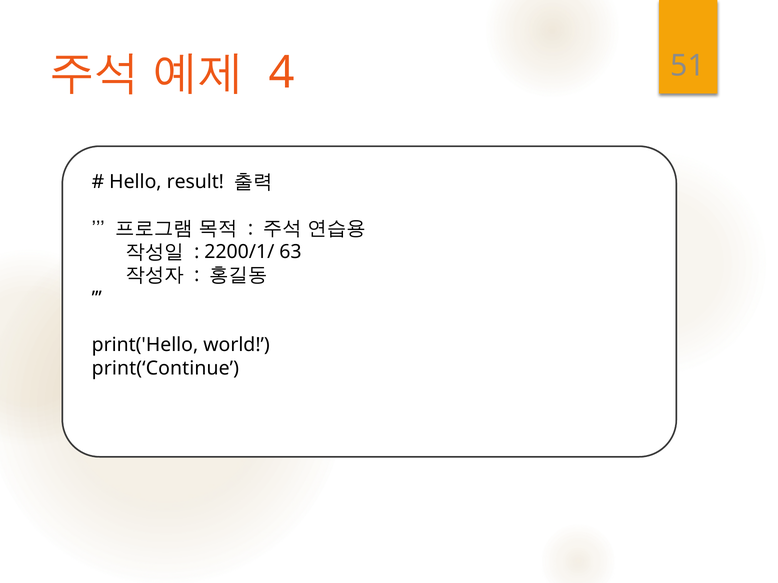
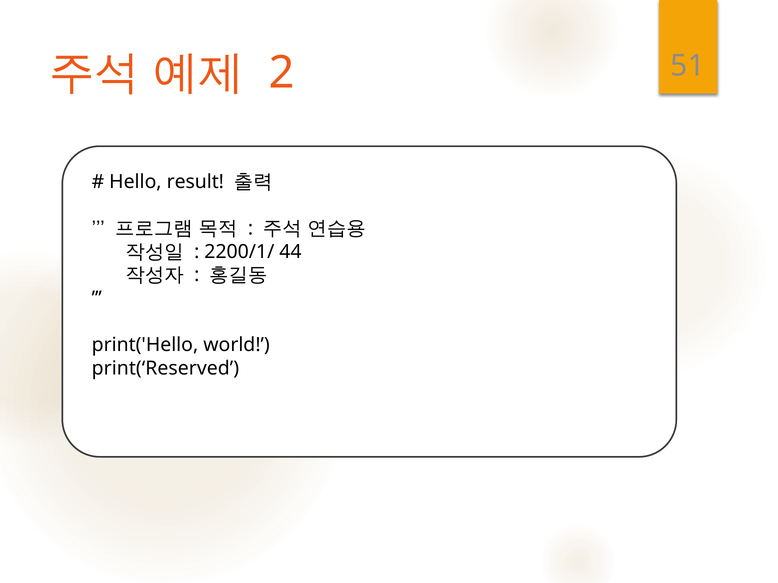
4: 4 -> 2
63: 63 -> 44
print(‘Continue: print(‘Continue -> print(‘Reserved
